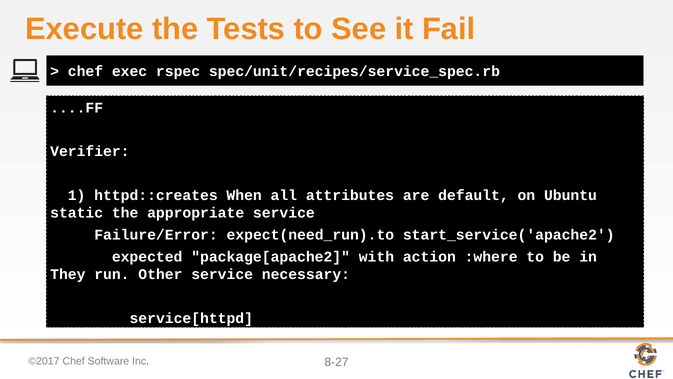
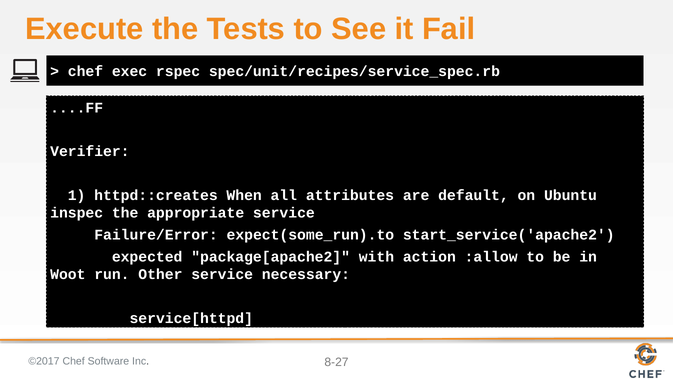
static: static -> inspec
expect(need_run).to: expect(need_run).to -> expect(some_run).to
:where: :where -> :allow
They: They -> Woot
